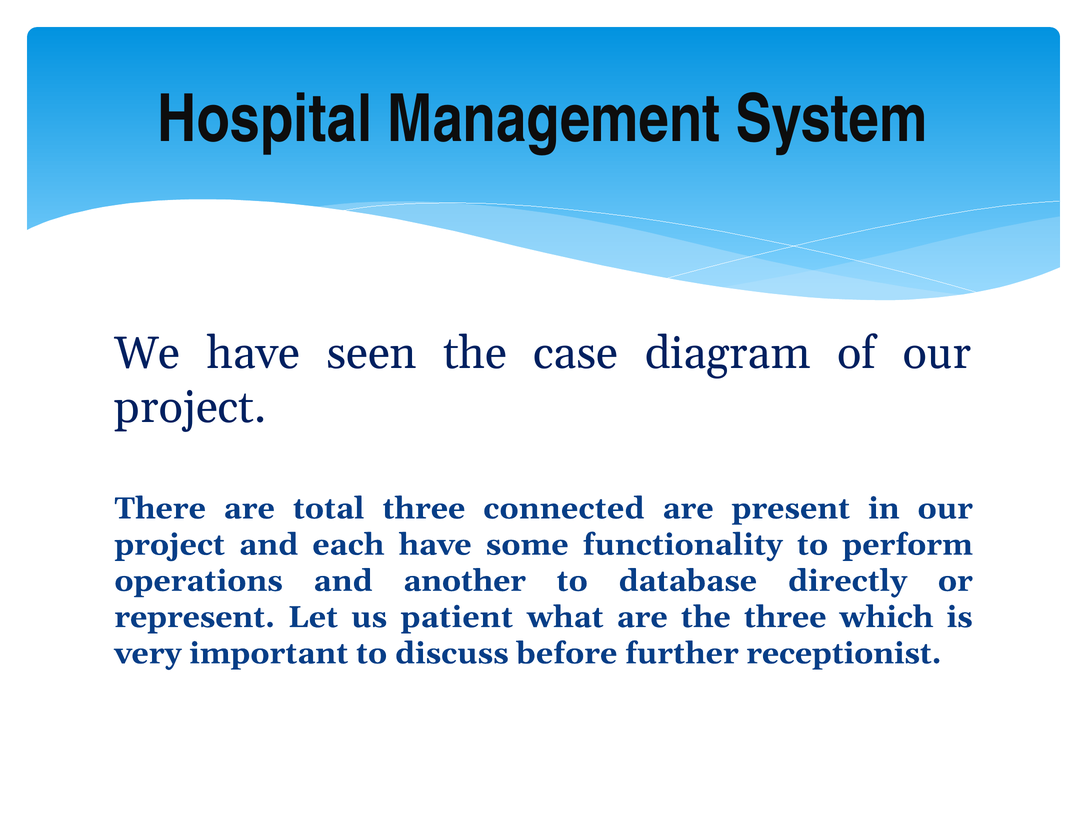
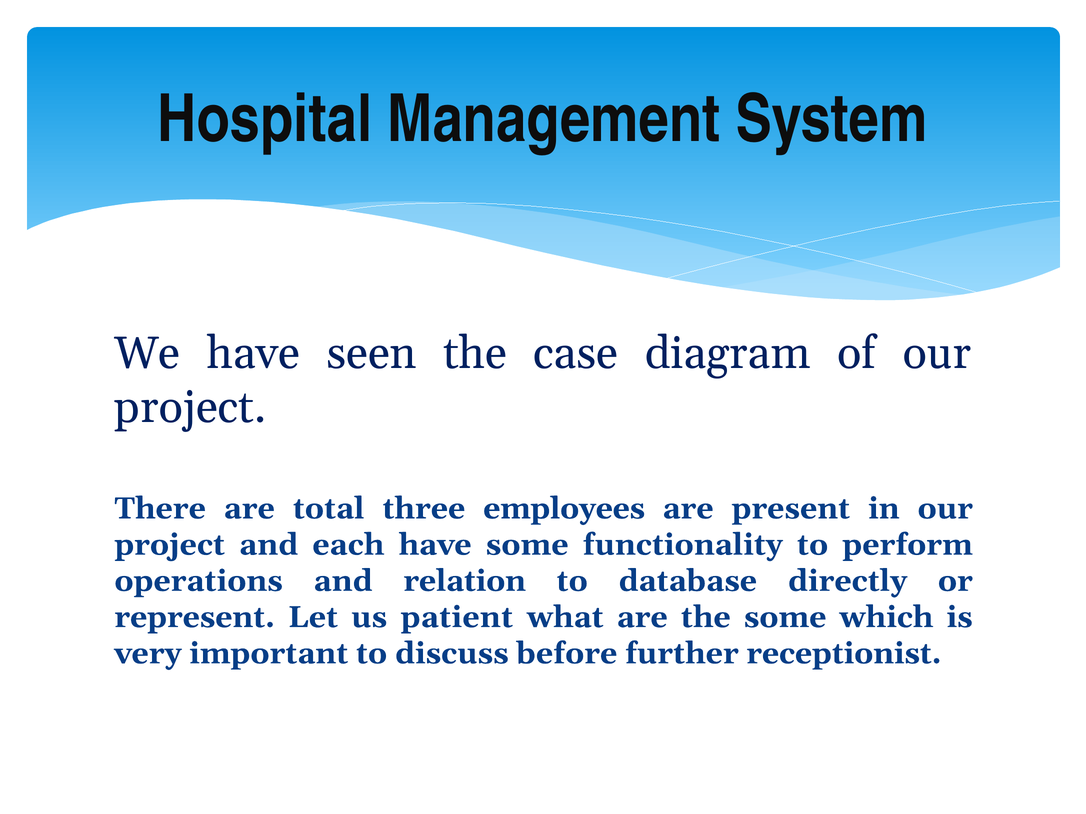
connected: connected -> employees
another: another -> relation
the three: three -> some
